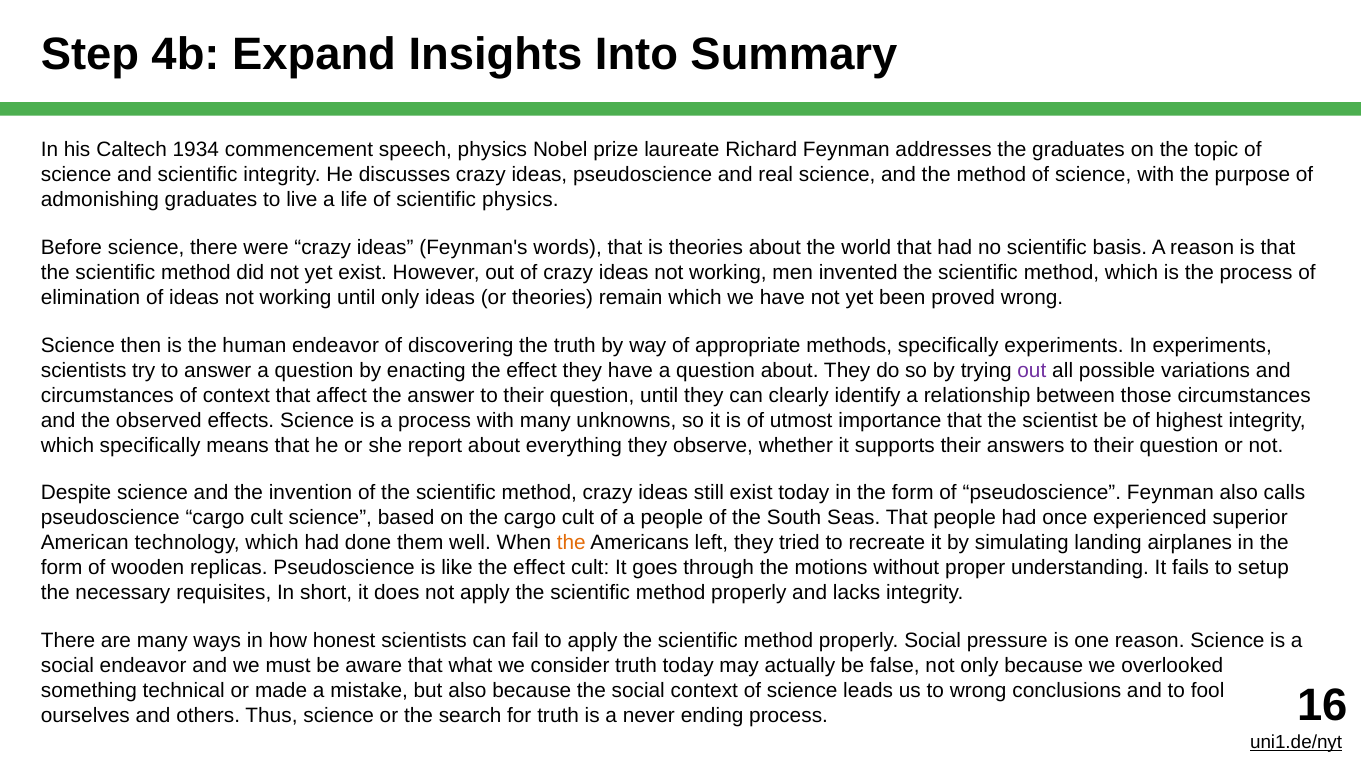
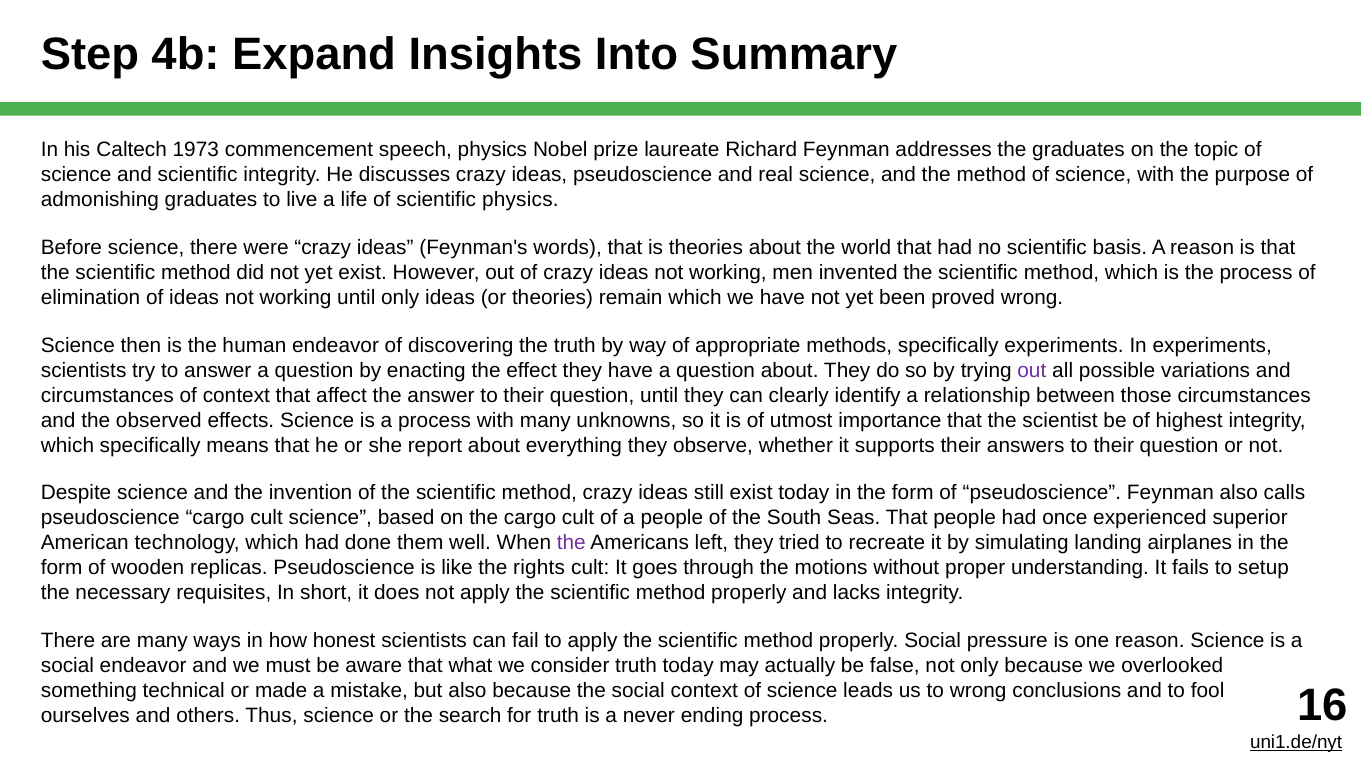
1934: 1934 -> 1973
the at (571, 543) colour: orange -> purple
like the effect: effect -> rights
